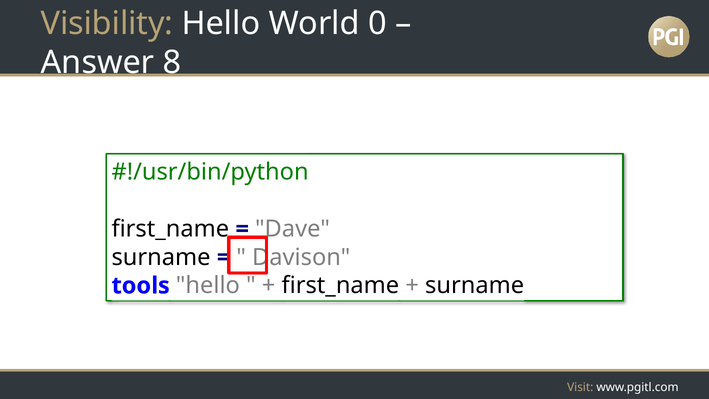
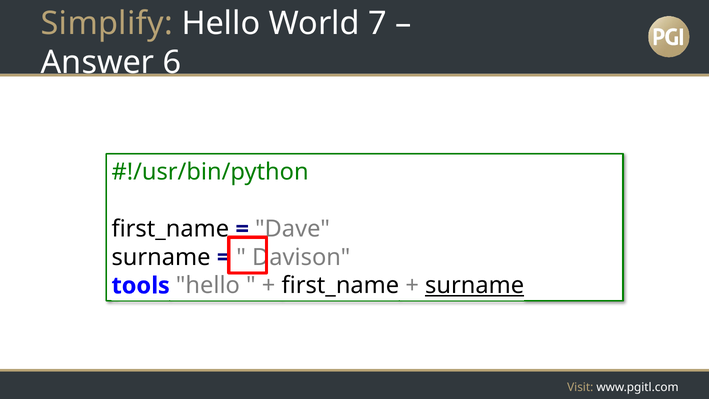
Visibility: Visibility -> Simplify
0: 0 -> 7
8: 8 -> 6
surname at (475, 286) underline: none -> present
